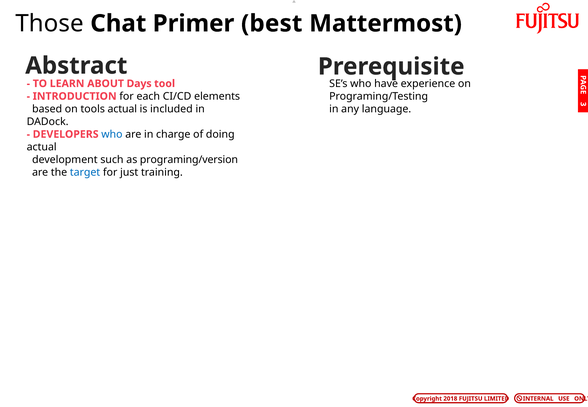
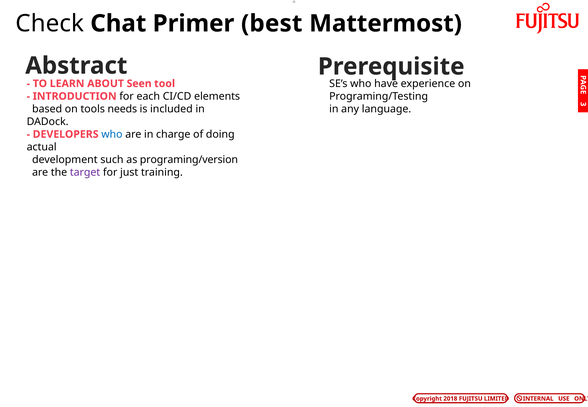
Those: Those -> Check
Days: Days -> Seen
tools actual: actual -> needs
target colour: blue -> purple
